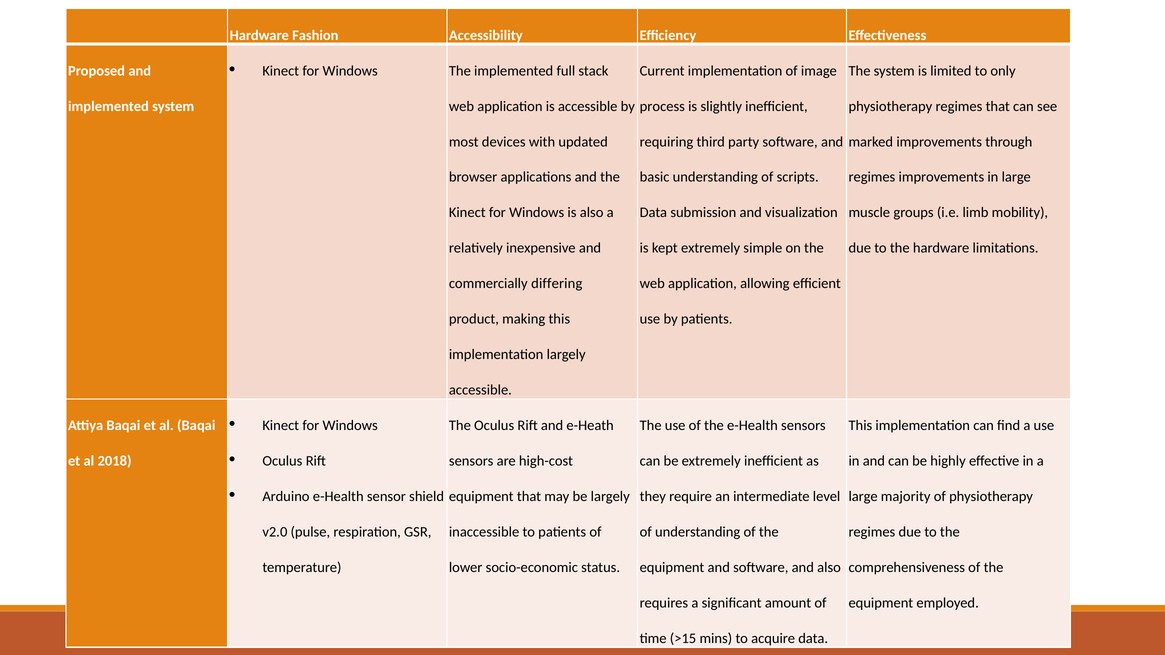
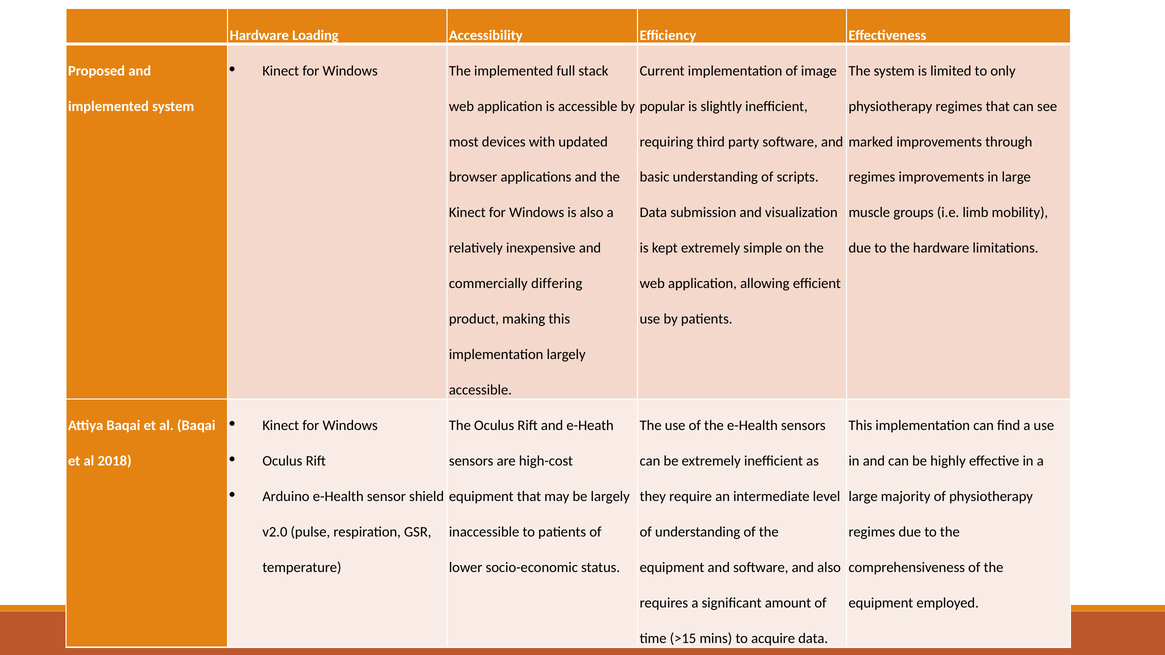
Fashion: Fashion -> Loading
process: process -> popular
